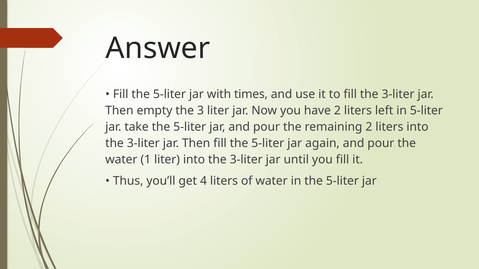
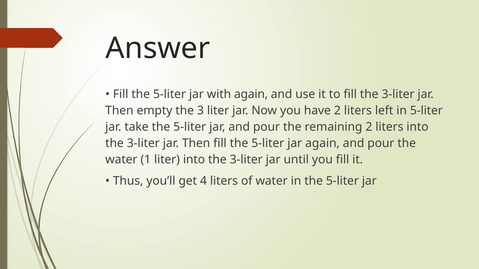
with times: times -> again
